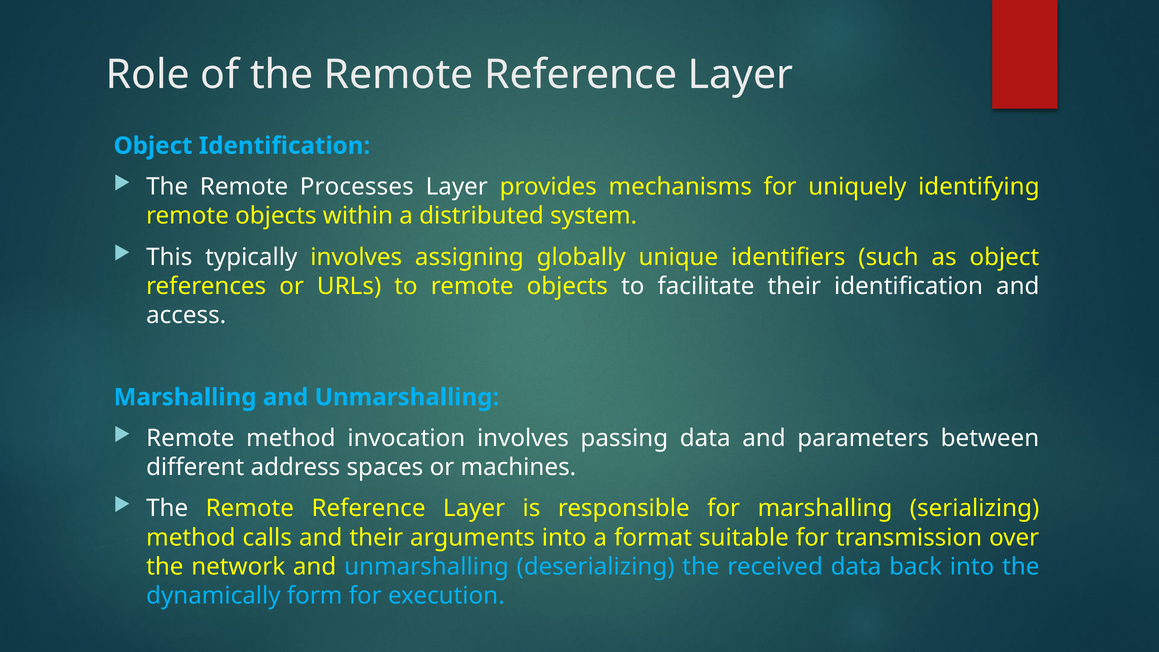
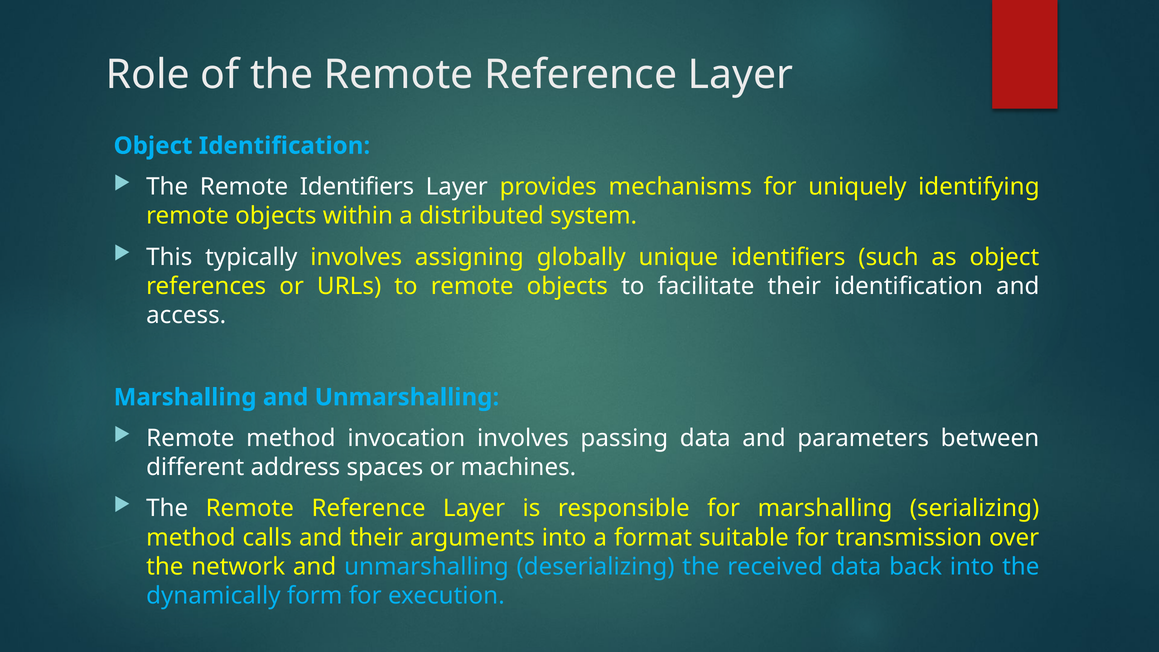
Remote Processes: Processes -> Identifiers
